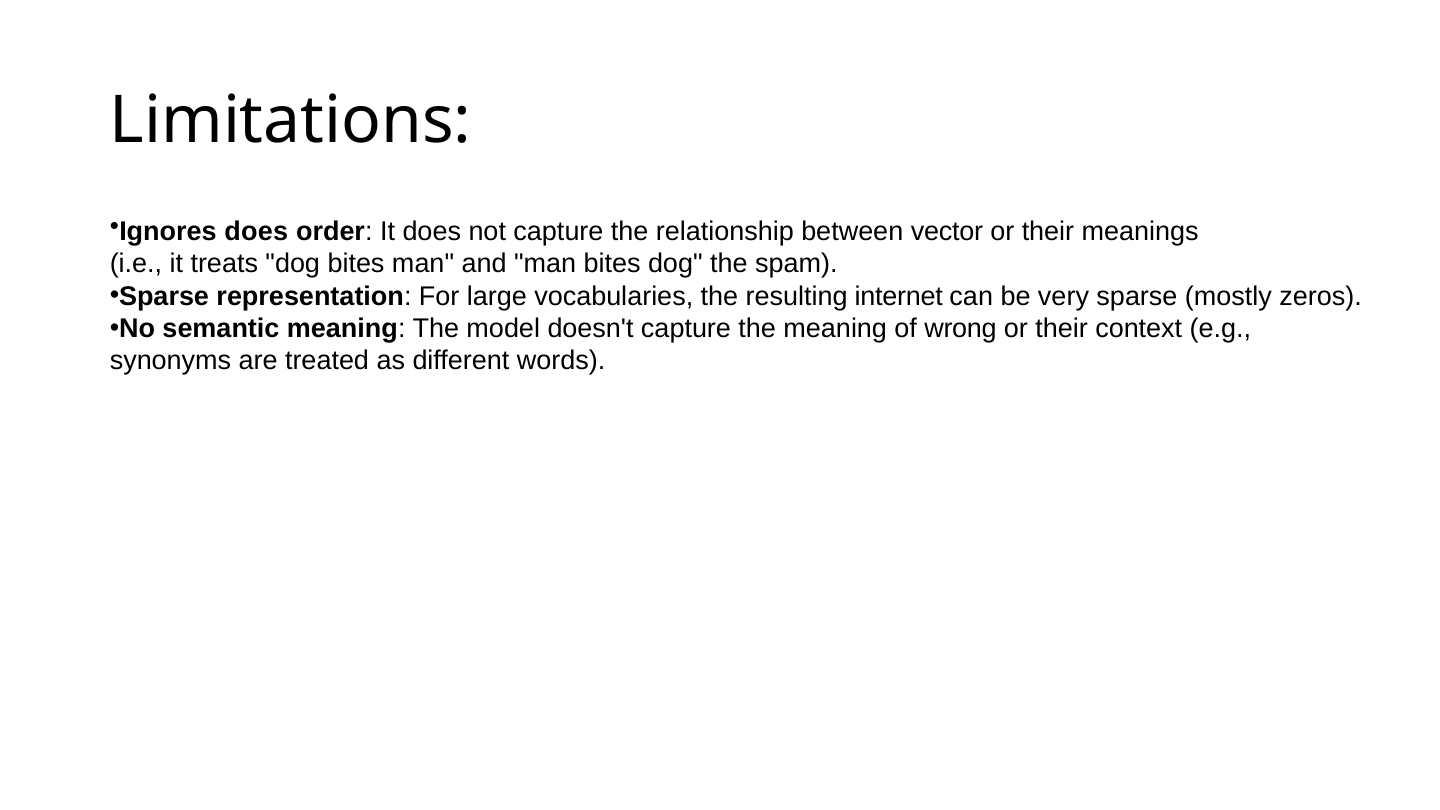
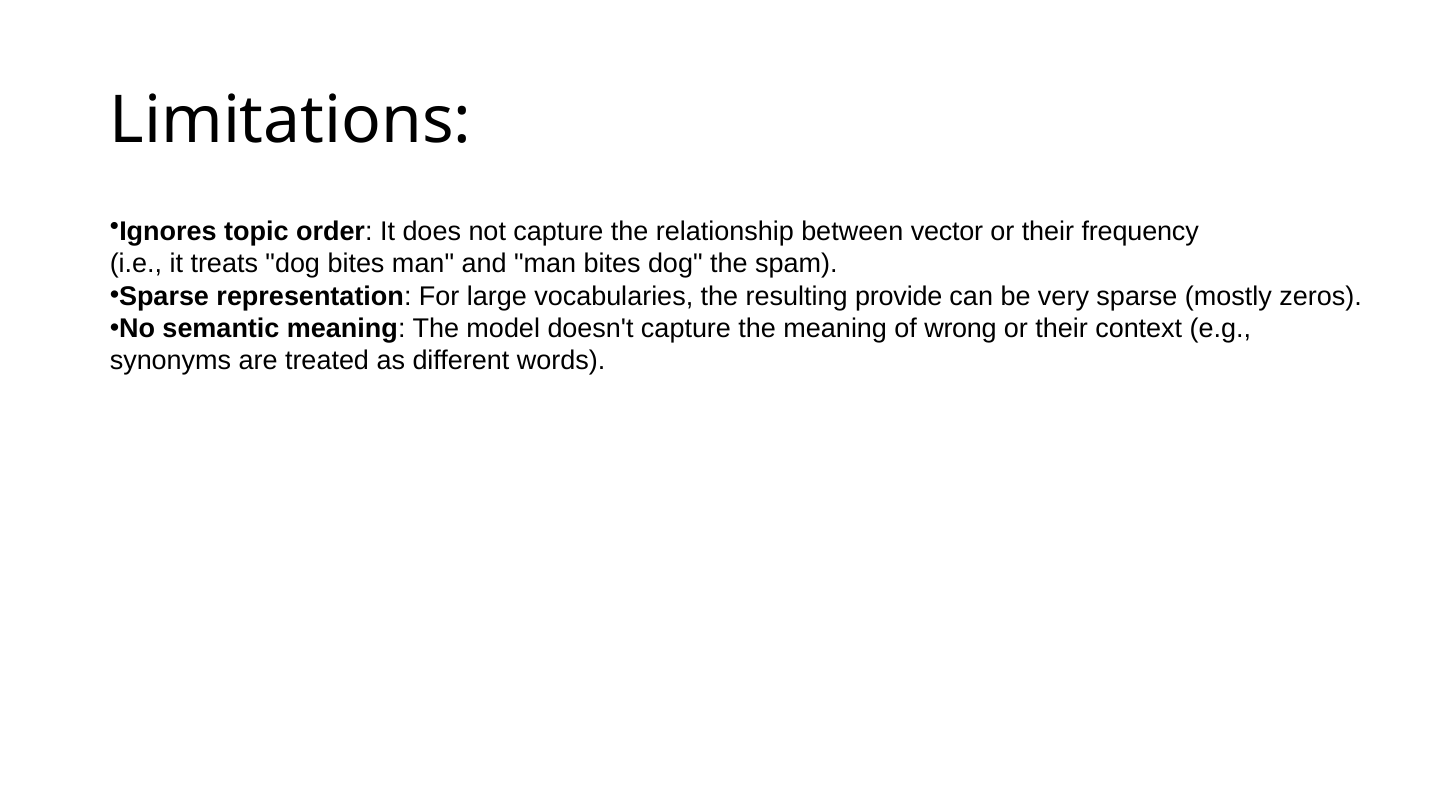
Ignores does: does -> topic
meanings: meanings -> frequency
internet: internet -> provide
